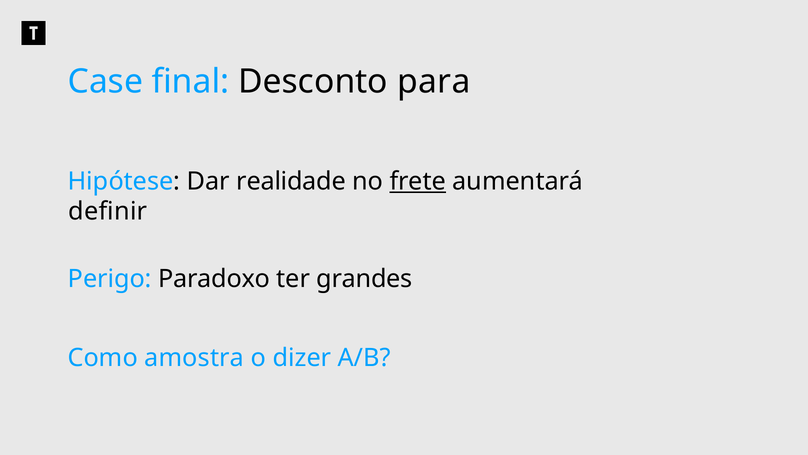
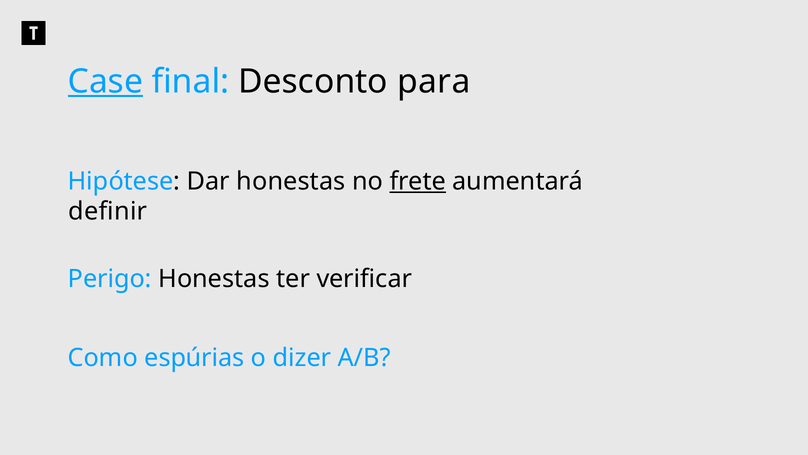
Case underline: none -> present
Dar realidade: realidade -> honestas
Perigo Paradoxo: Paradoxo -> Honestas
grandes: grandes -> verificar
amostra: amostra -> espúrias
